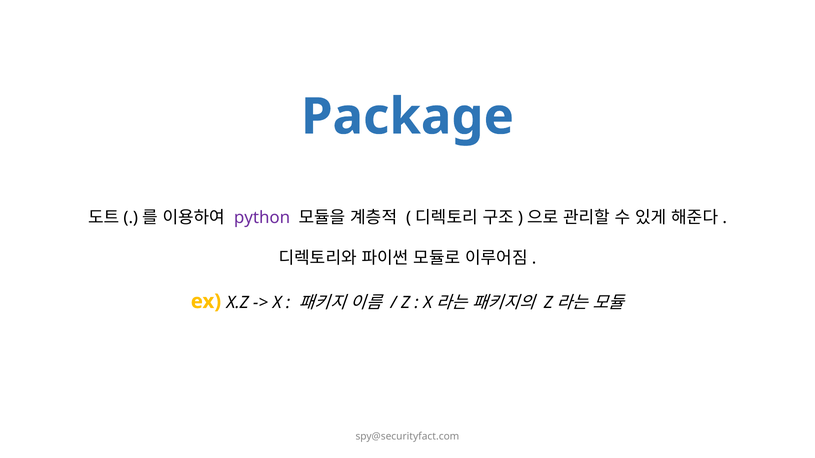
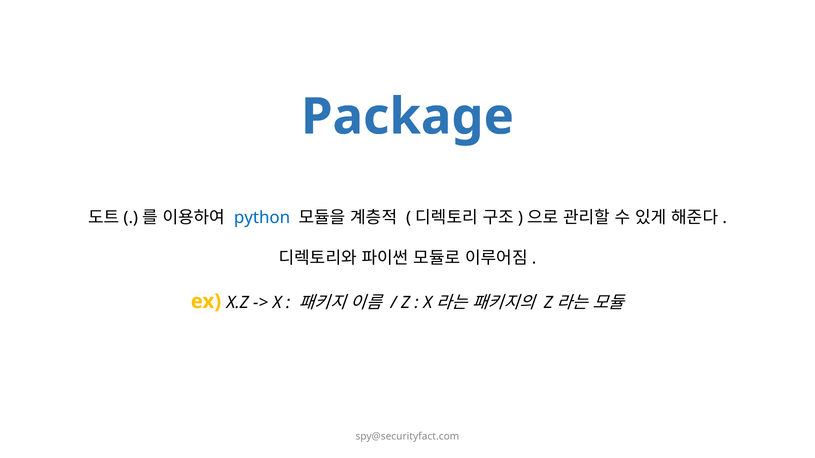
python colour: purple -> blue
